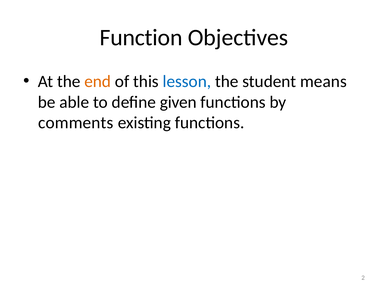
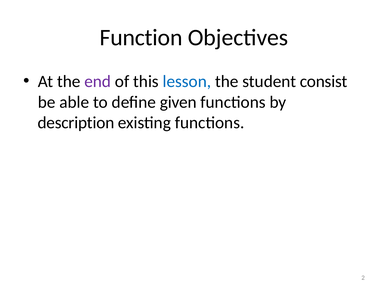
end colour: orange -> purple
means: means -> consist
comments: comments -> description
